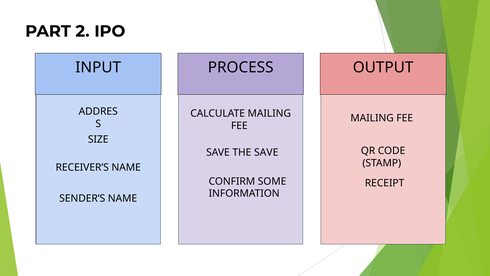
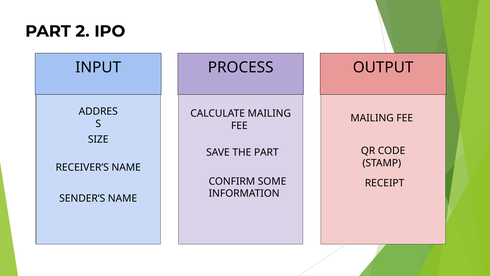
THE SAVE: SAVE -> PART
